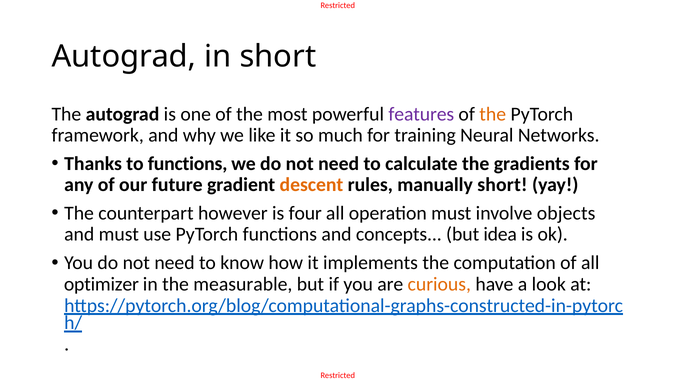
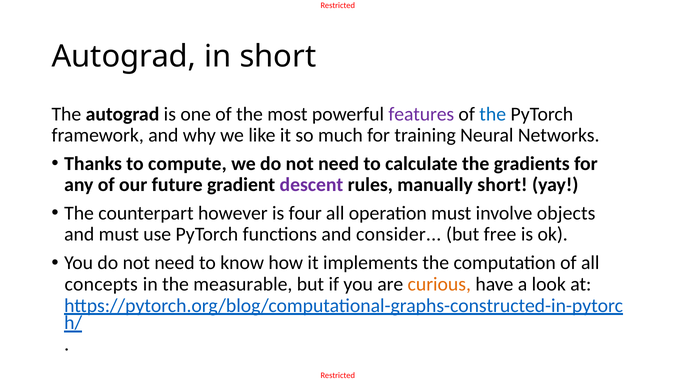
the at (493, 114) colour: orange -> blue
to functions: functions -> compute
descent colour: orange -> purple
concepts: concepts -> consider
idea: idea -> free
optimizer: optimizer -> concepts
